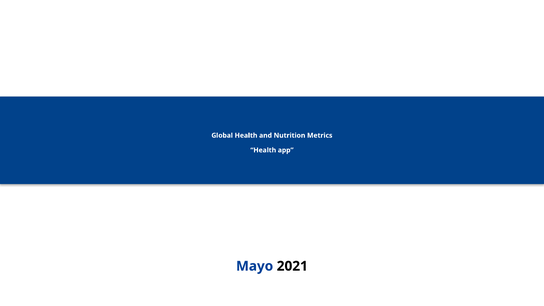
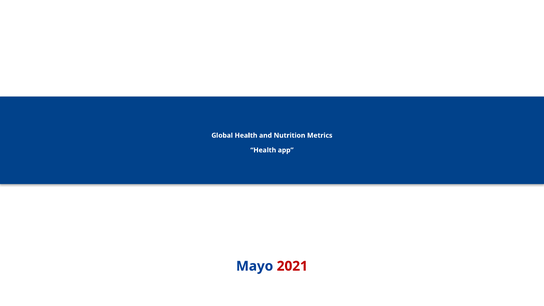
2021 colour: black -> red
